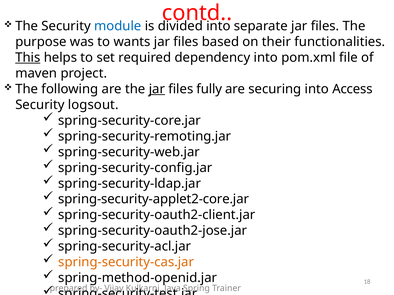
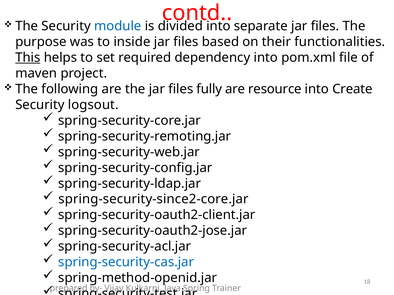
wants: wants -> inside
jar at (157, 89) underline: present -> none
securing: securing -> resource
Access: Access -> Create
spring-security-applet2-core.jar: spring-security-applet2-core.jar -> spring-security-since2-core.jar
spring-security-cas.jar colour: orange -> blue
